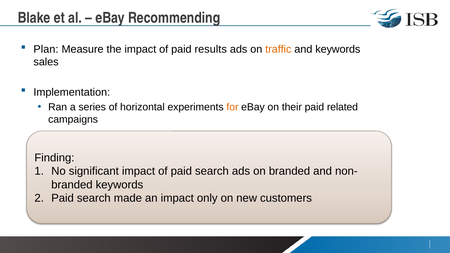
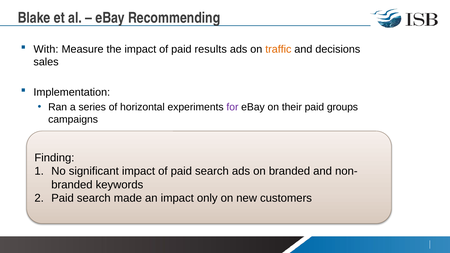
Plan: Plan -> With
and keywords: keywords -> decisions
for colour: orange -> purple
related: related -> groups
